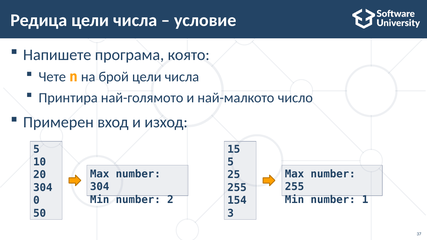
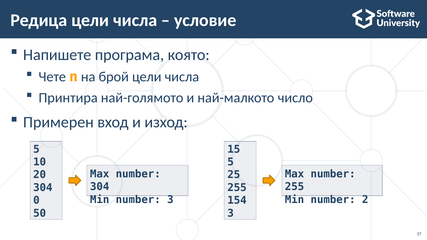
number 2: 2 -> 3
1: 1 -> 2
